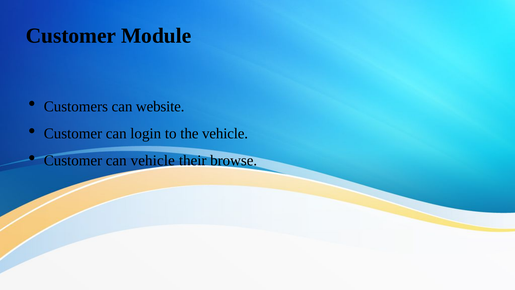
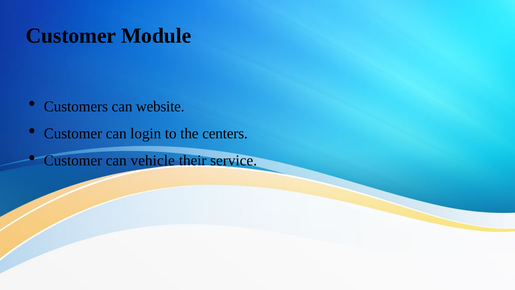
the vehicle: vehicle -> centers
browse: browse -> service
